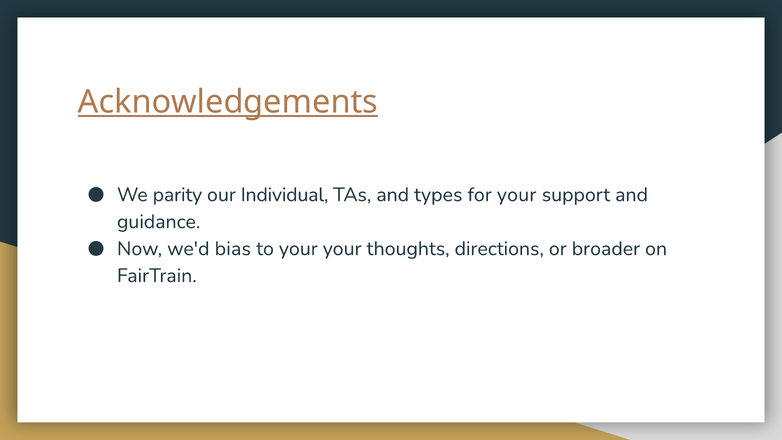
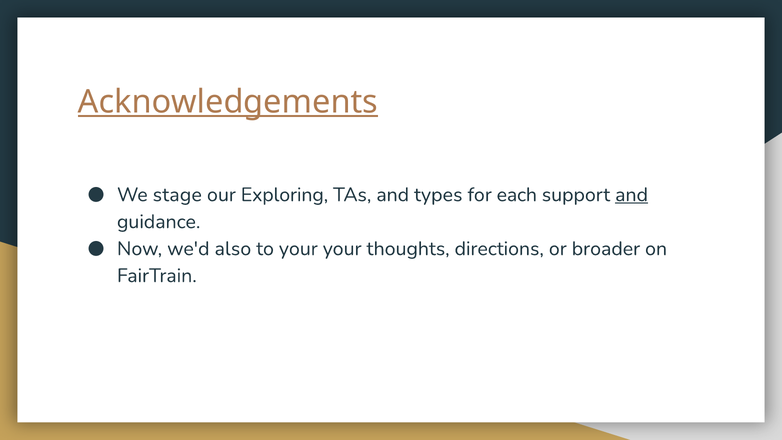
parity: parity -> stage
Individual: Individual -> Exploring
for your: your -> each
and at (632, 195) underline: none -> present
bias: bias -> also
